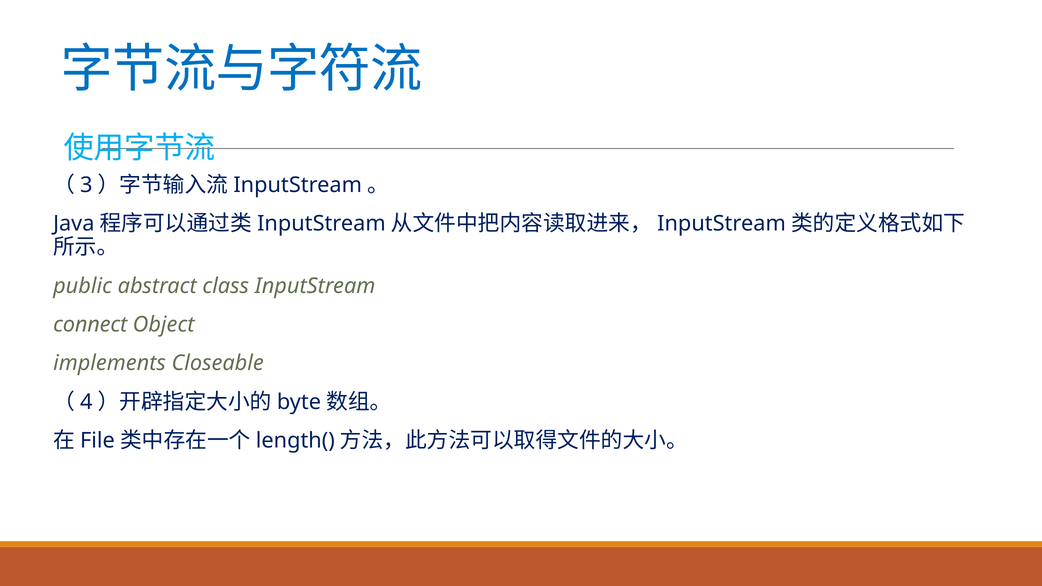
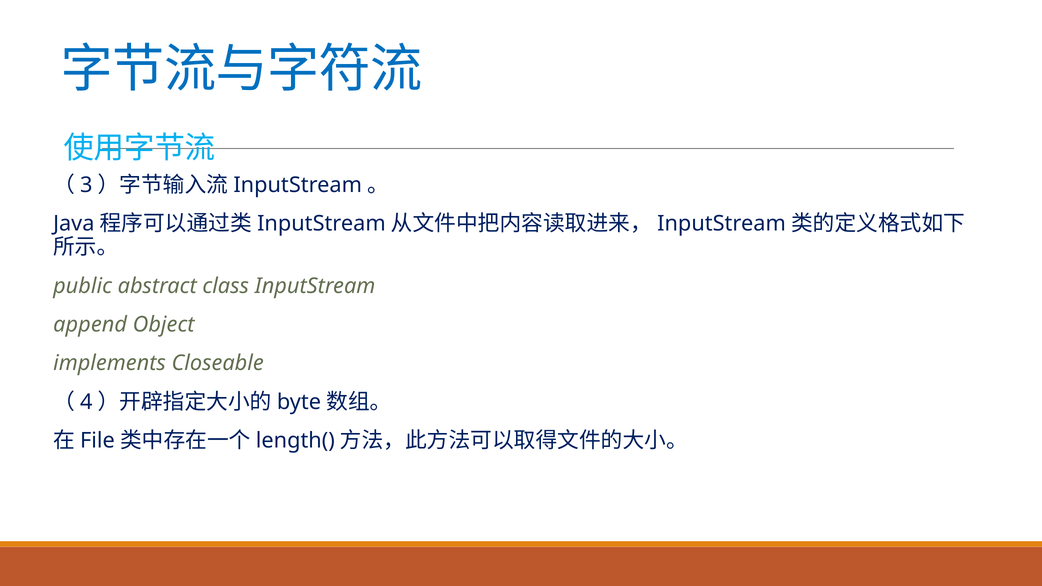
connect: connect -> append
